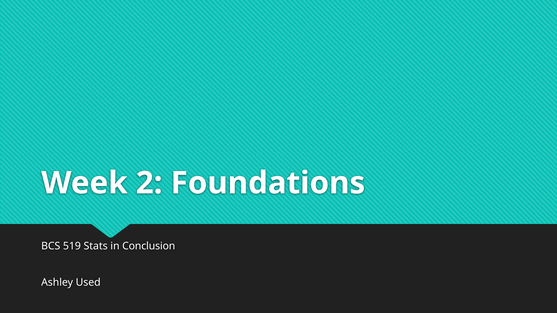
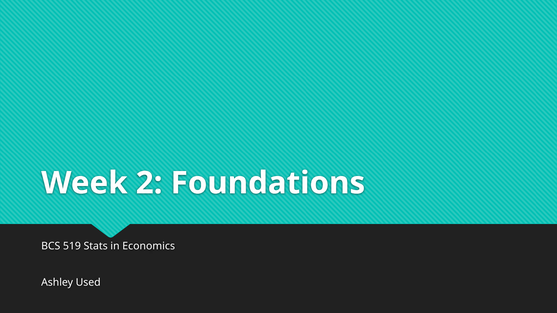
Conclusion: Conclusion -> Economics
